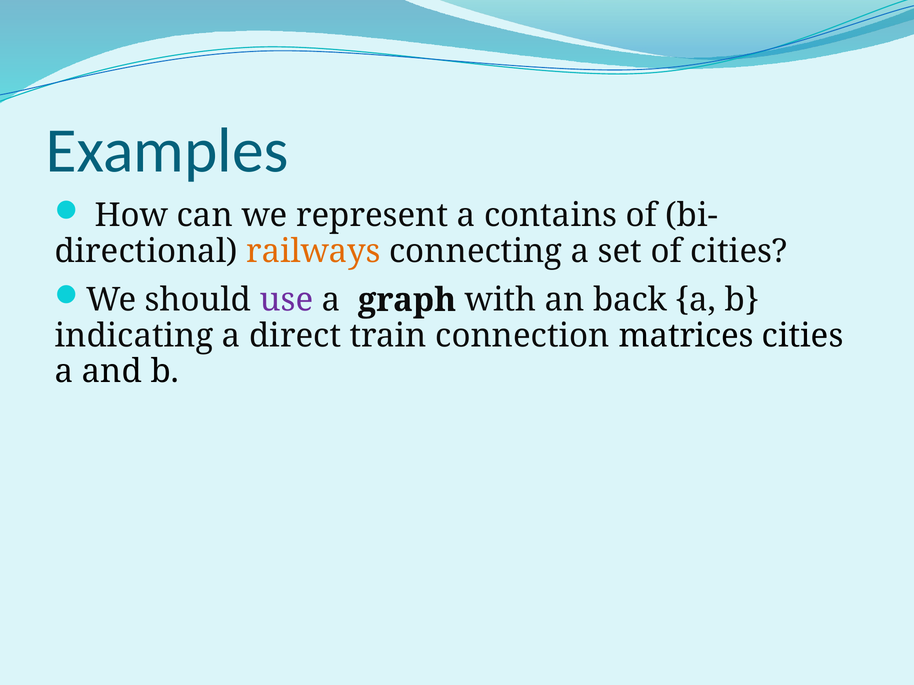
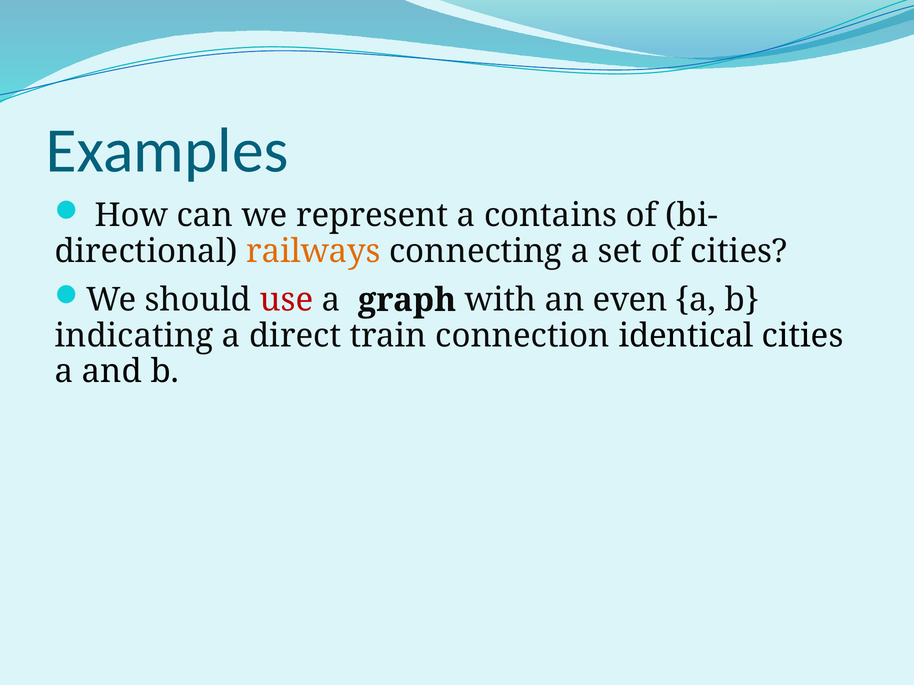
use colour: purple -> red
back: back -> even
matrices: matrices -> identical
